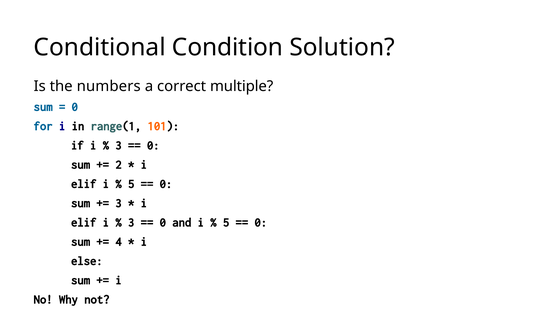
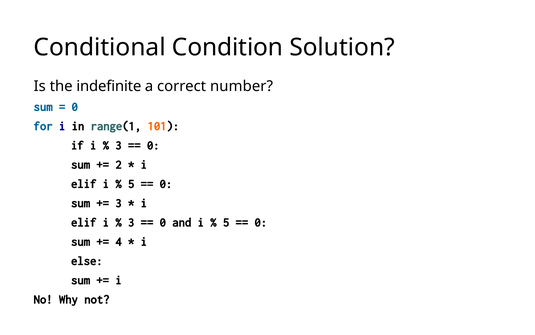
numbers: numbers -> indefinite
multiple: multiple -> number
